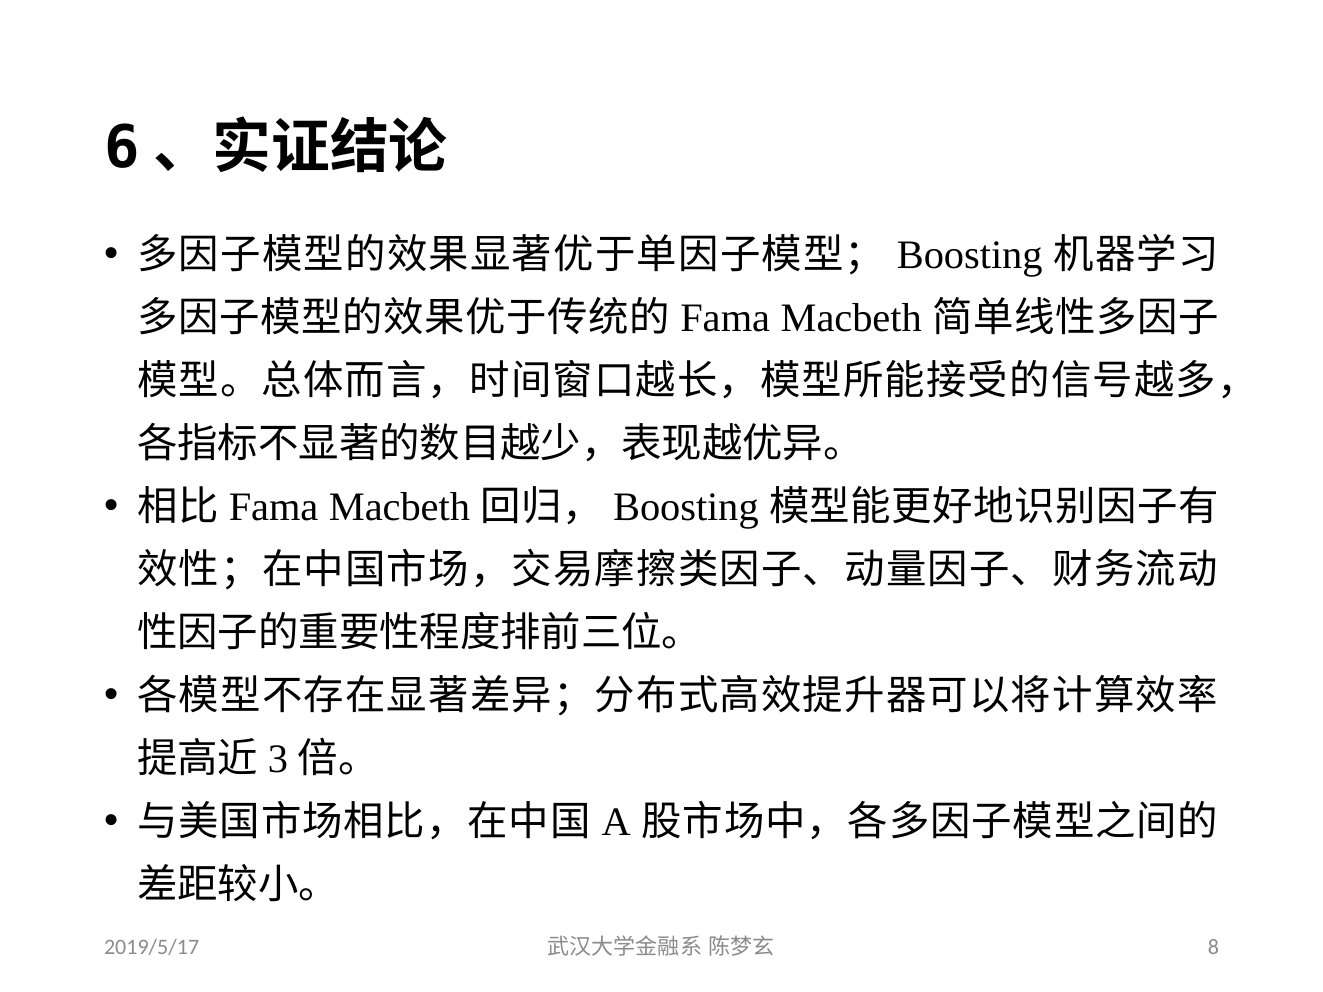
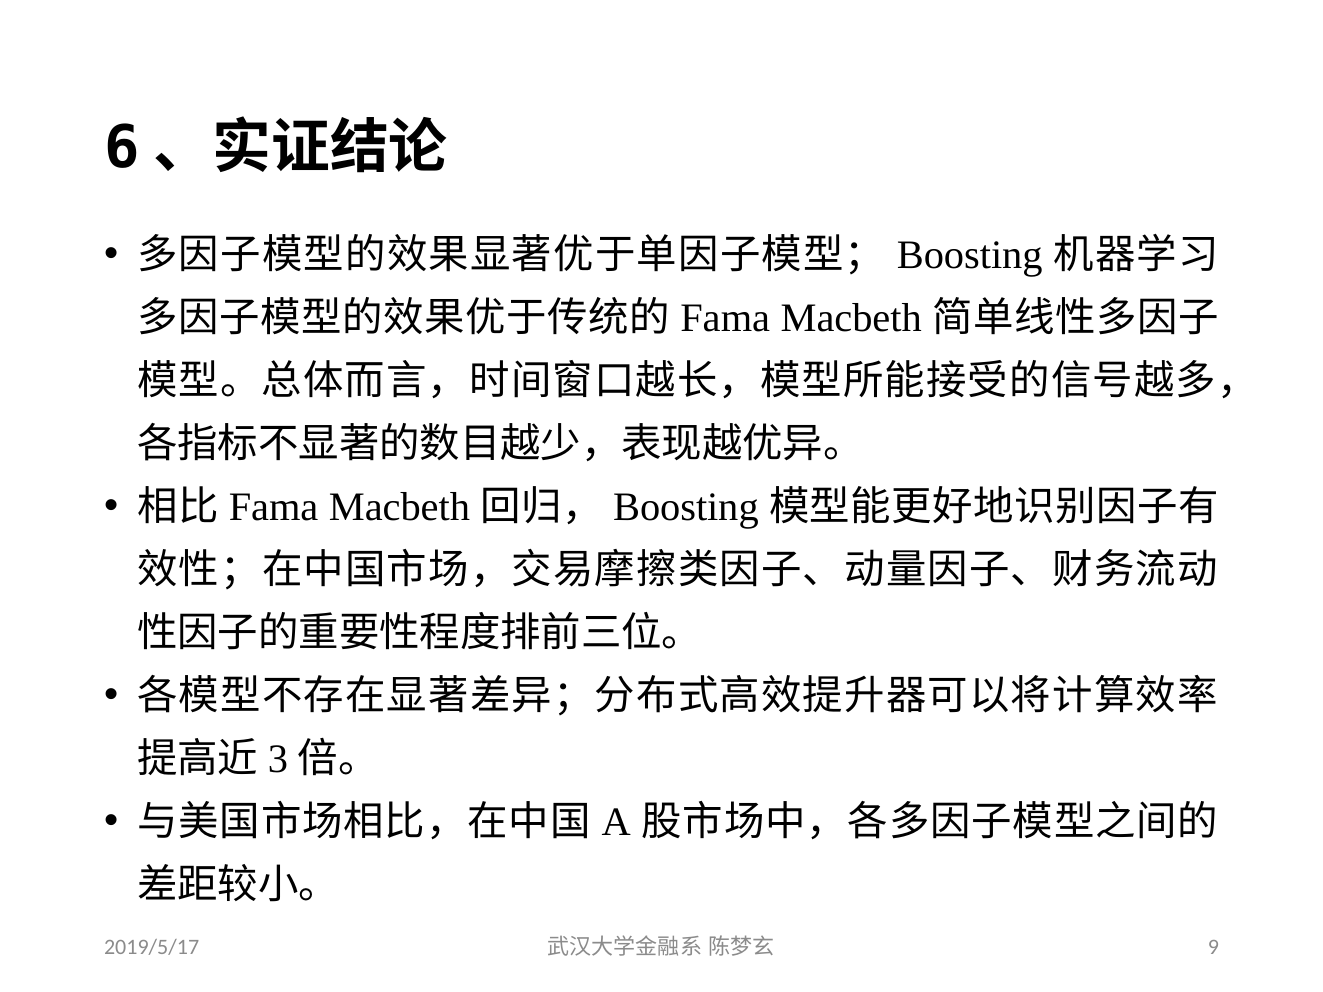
8: 8 -> 9
